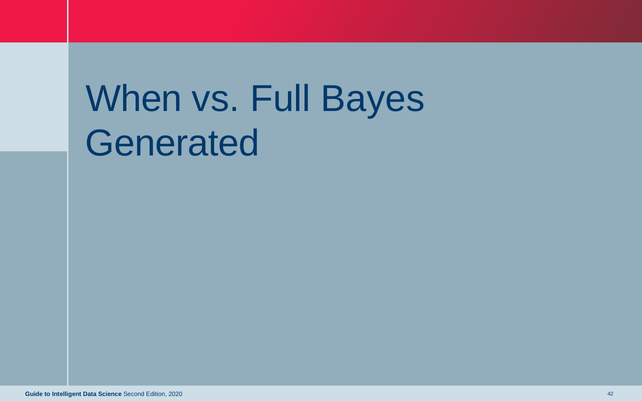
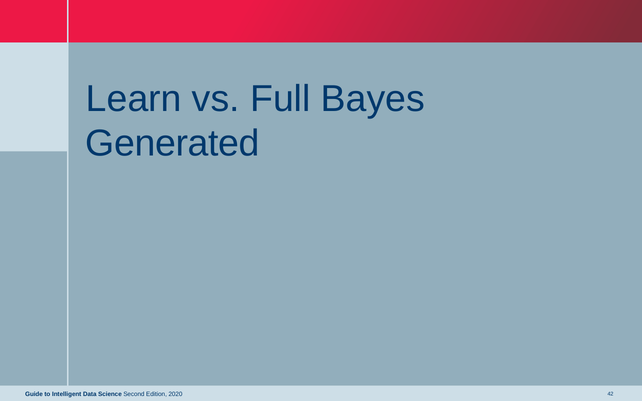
When: When -> Learn
